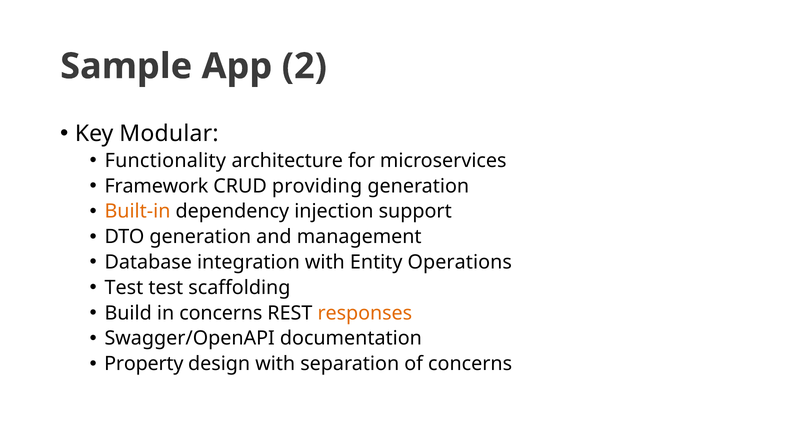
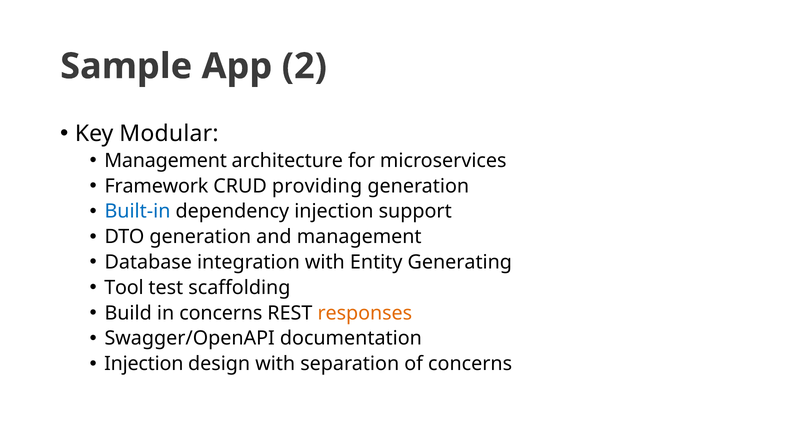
Functionality at (165, 161): Functionality -> Management
Built-in colour: orange -> blue
Operations: Operations -> Generating
Test at (124, 288): Test -> Tool
Property at (144, 364): Property -> Injection
